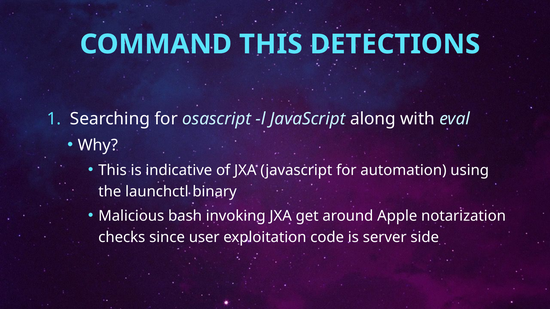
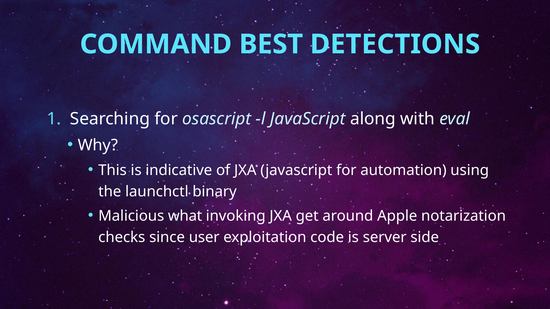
COMMAND THIS: THIS -> BEST
bash: bash -> what
